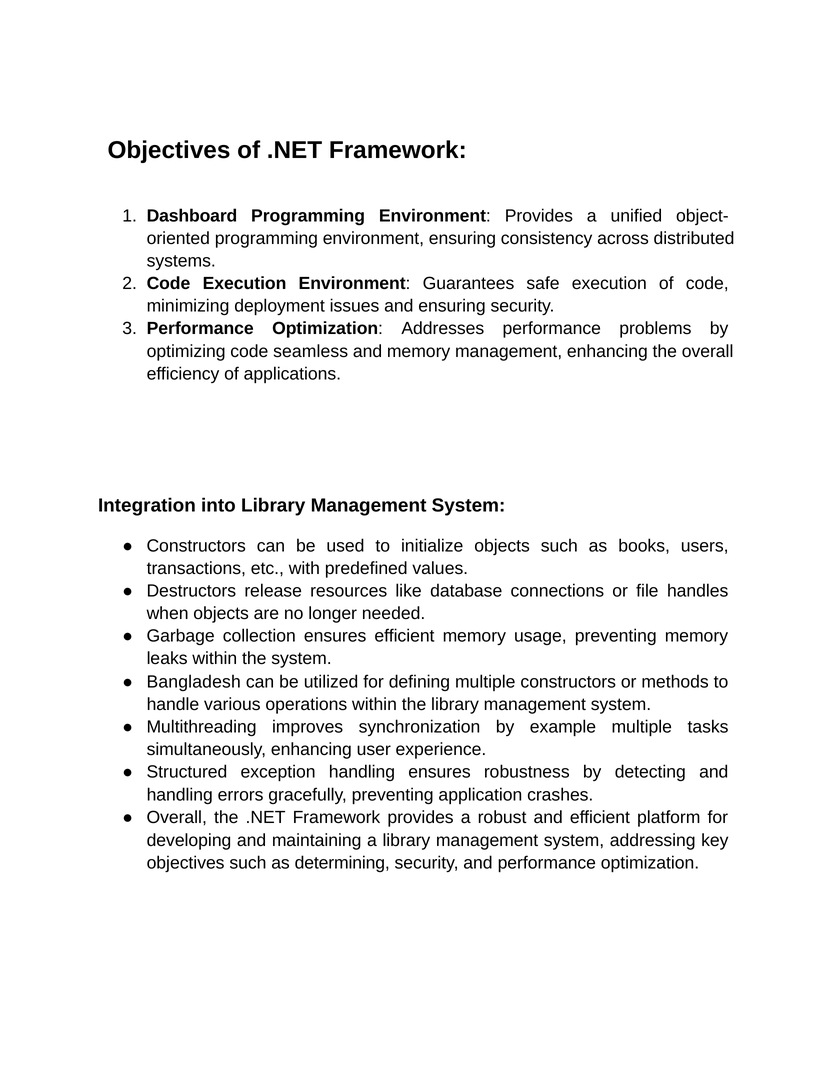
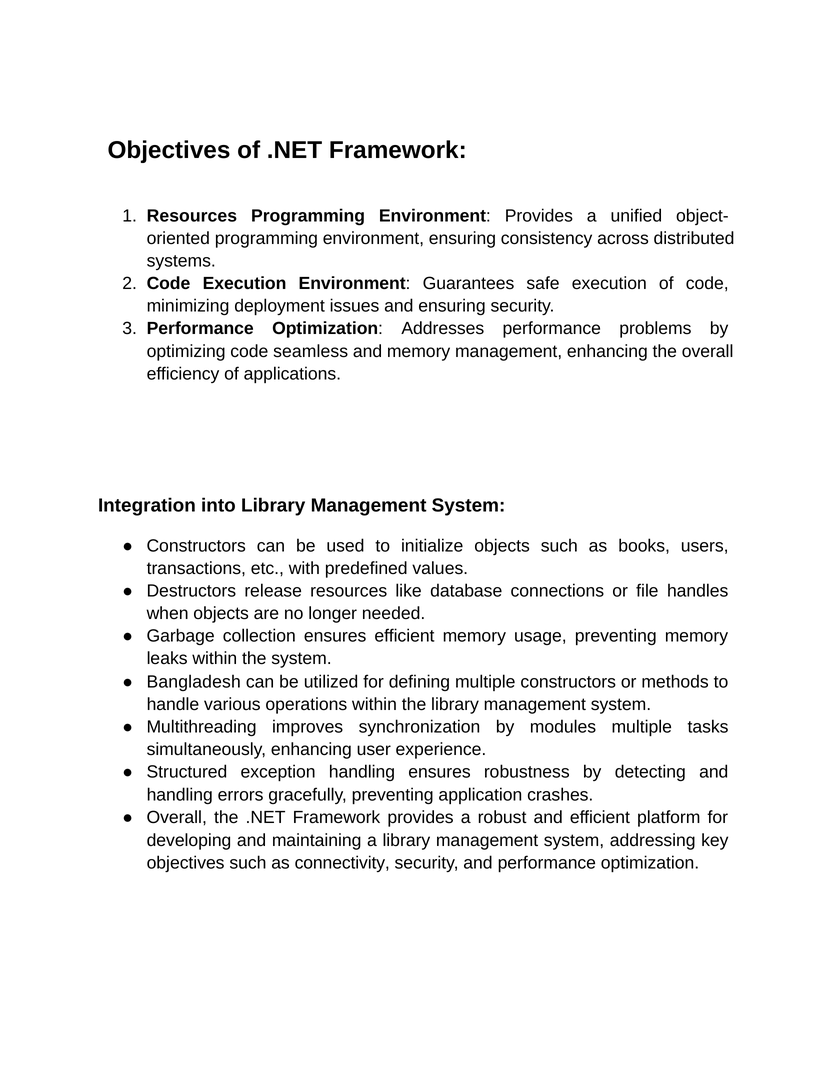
1 Dashboard: Dashboard -> Resources
example: example -> modules
determining: determining -> connectivity
